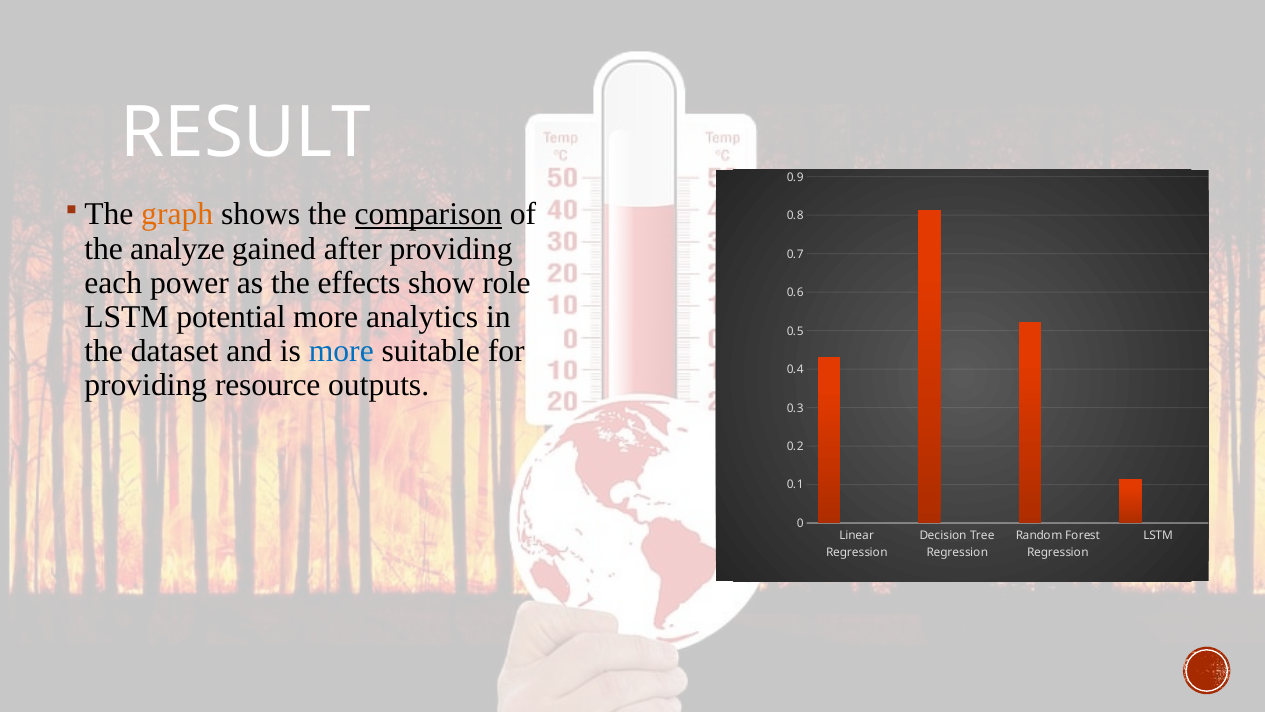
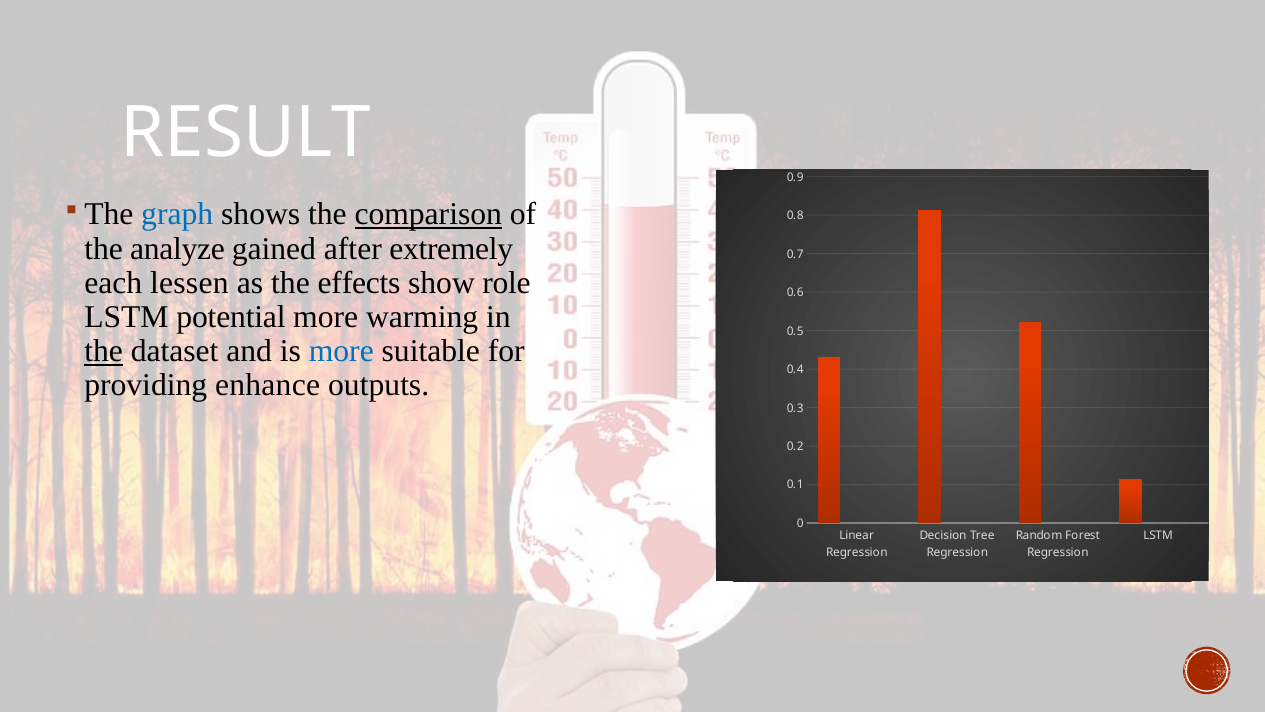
graph colour: orange -> blue
after providing: providing -> extremely
power: power -> lessen
analytics: analytics -> warming
the at (104, 351) underline: none -> present
resource: resource -> enhance
